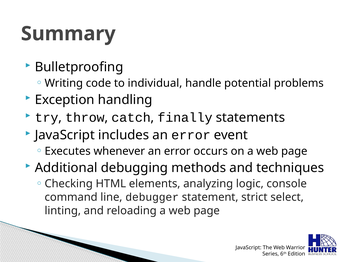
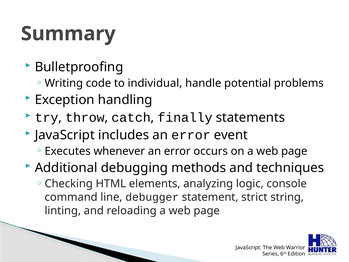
select: select -> string
